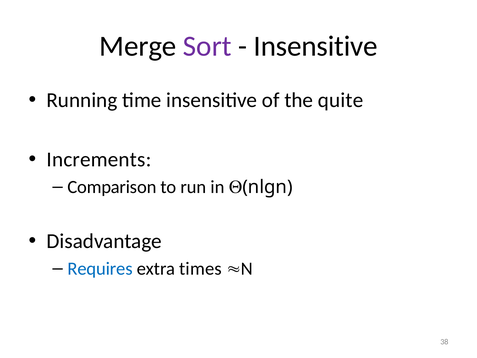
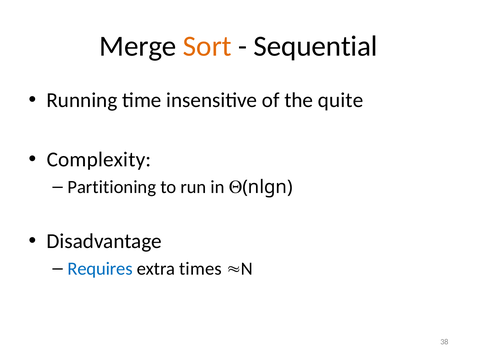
Sort colour: purple -> orange
Insensitive at (316, 46): Insensitive -> Sequential
Increments: Increments -> Complexity
Comparison: Comparison -> Partitioning
